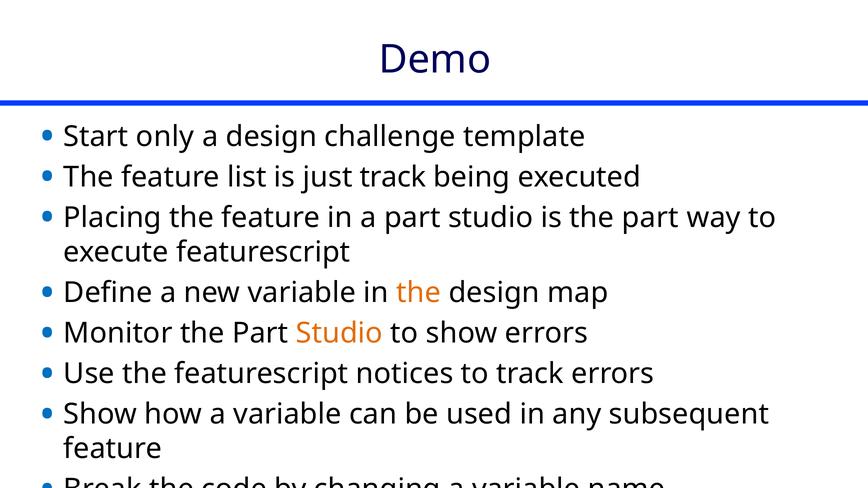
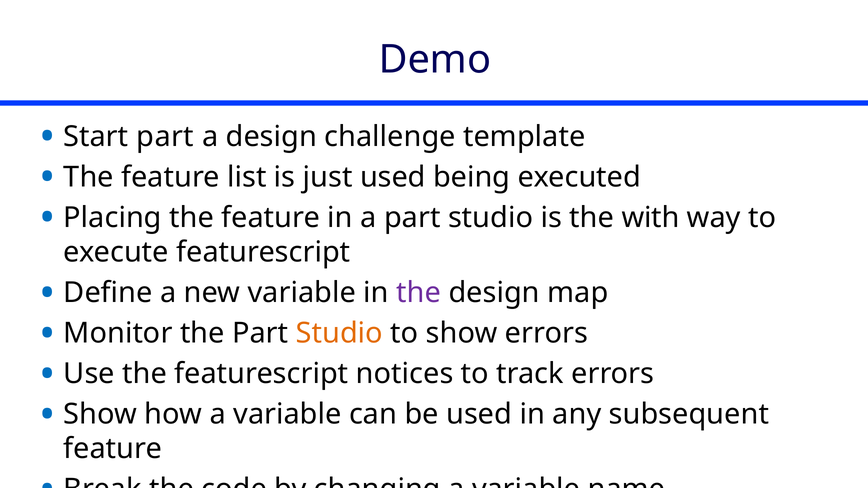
Start only: only -> part
just track: track -> used
is the part: part -> with
the at (419, 293) colour: orange -> purple
